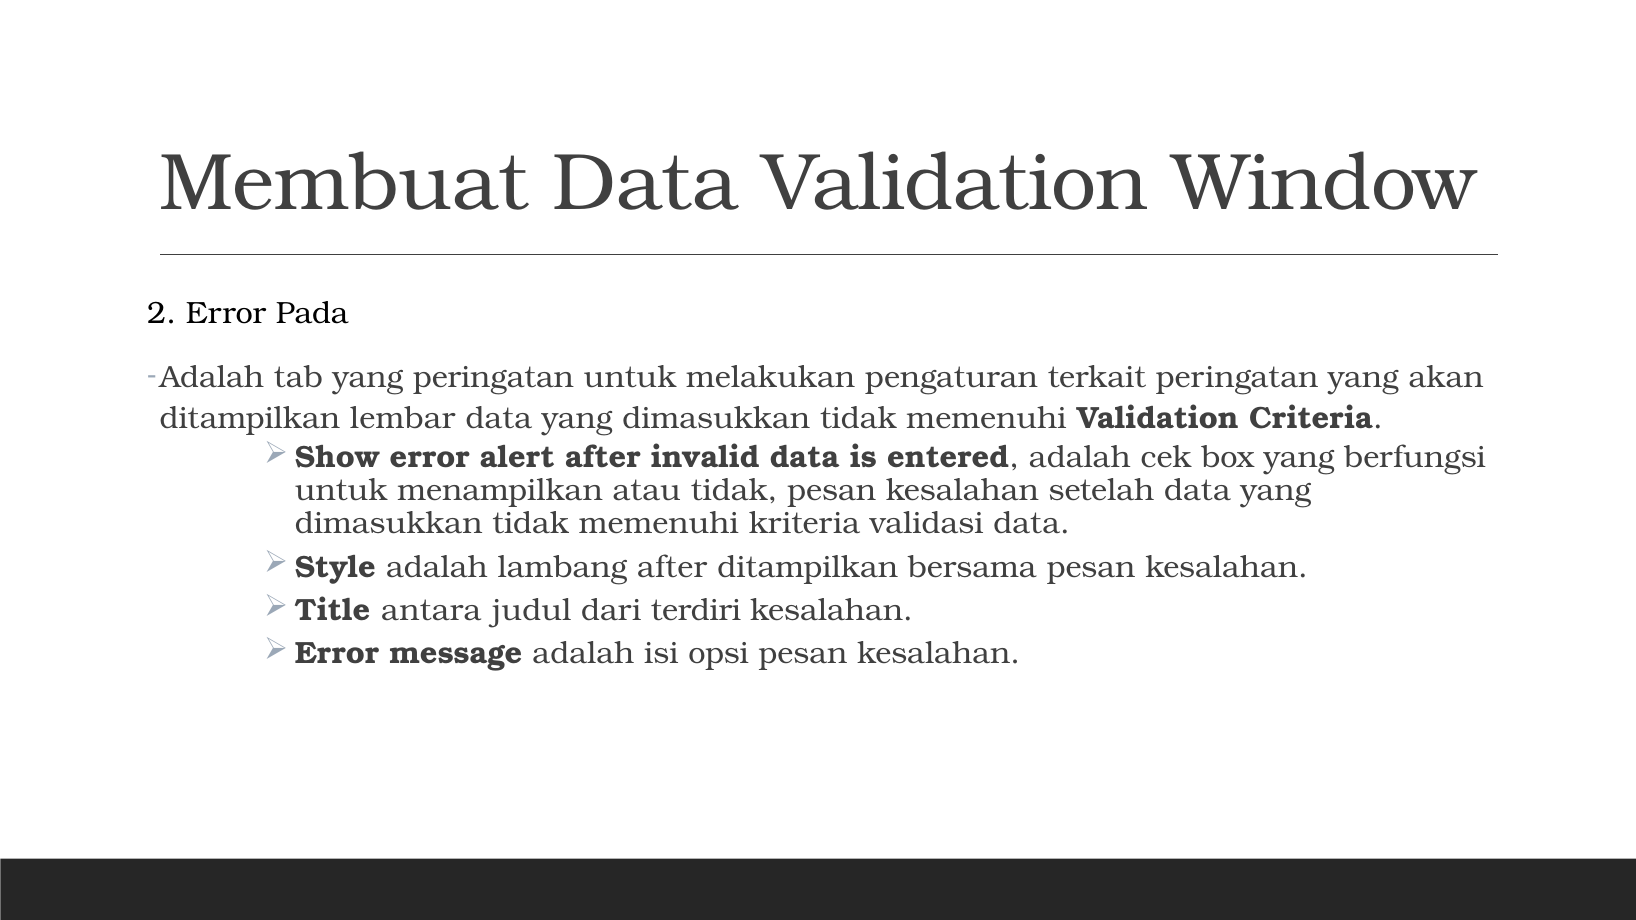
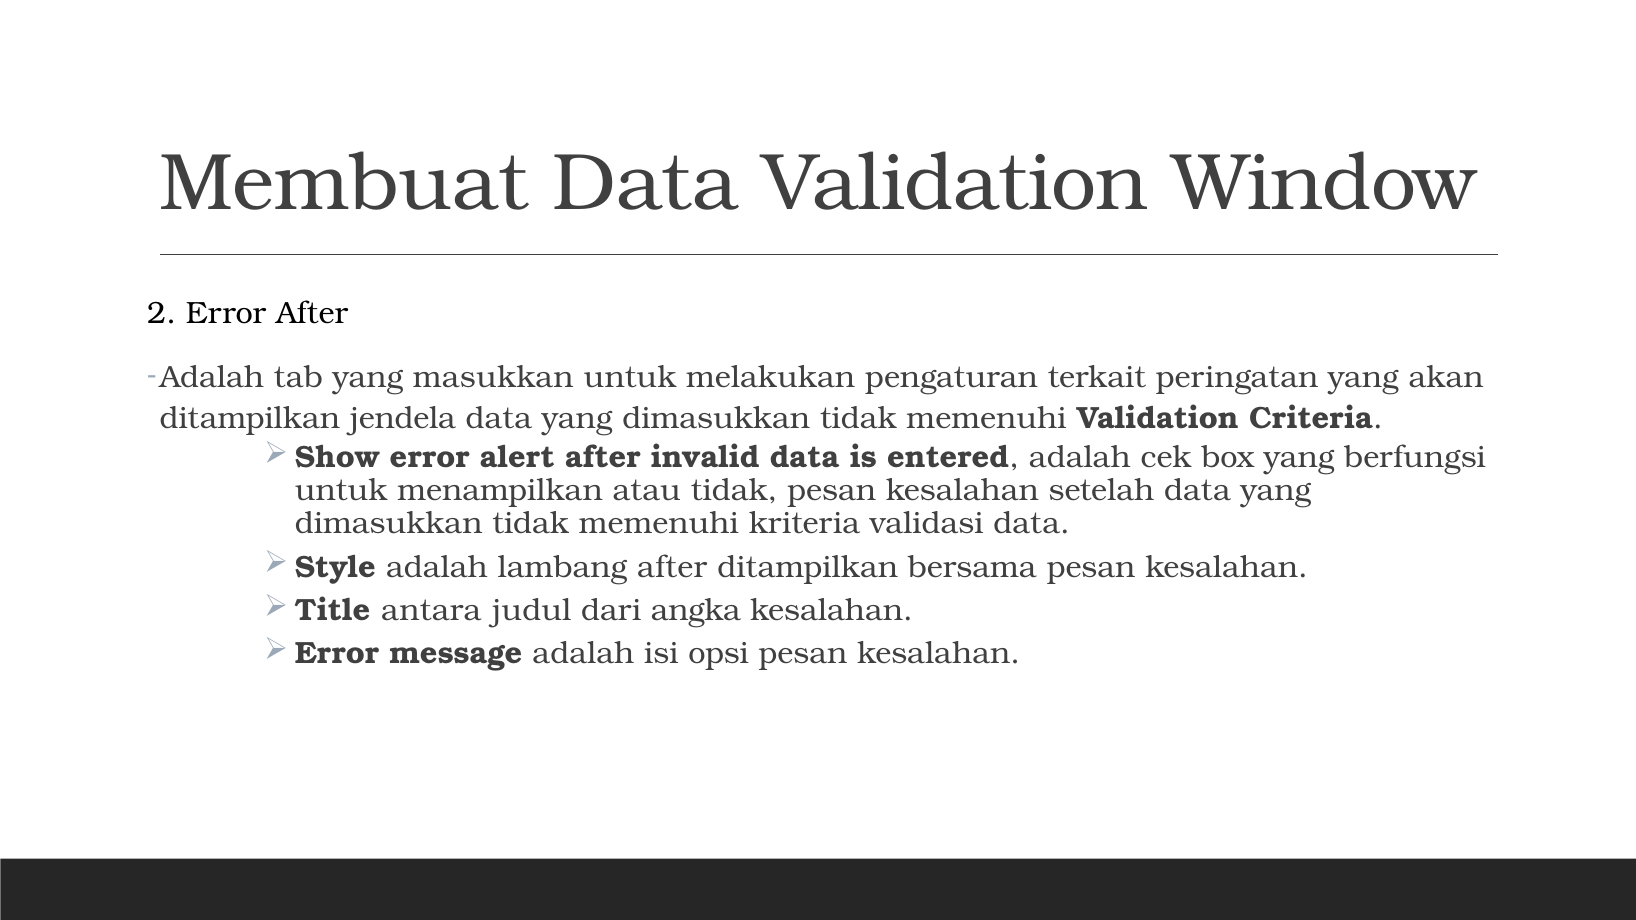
Error Pada: Pada -> After
yang peringatan: peringatan -> masukkan
lembar: lembar -> jendela
terdiri: terdiri -> angka
